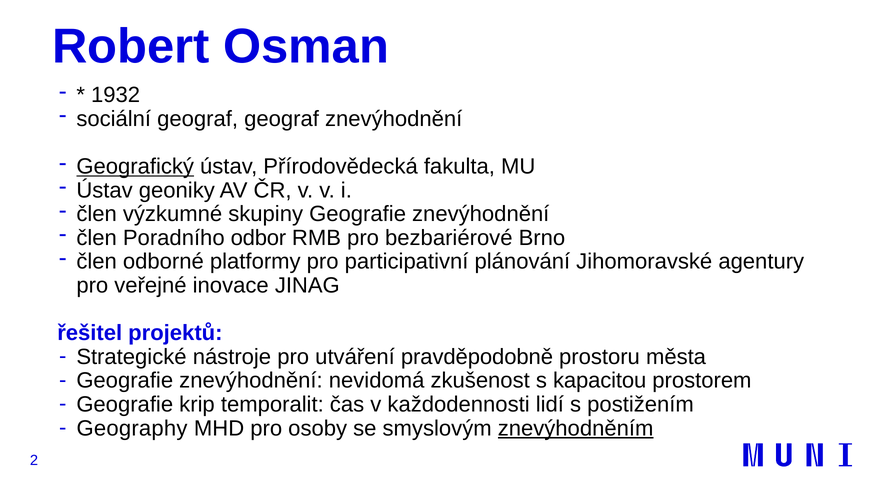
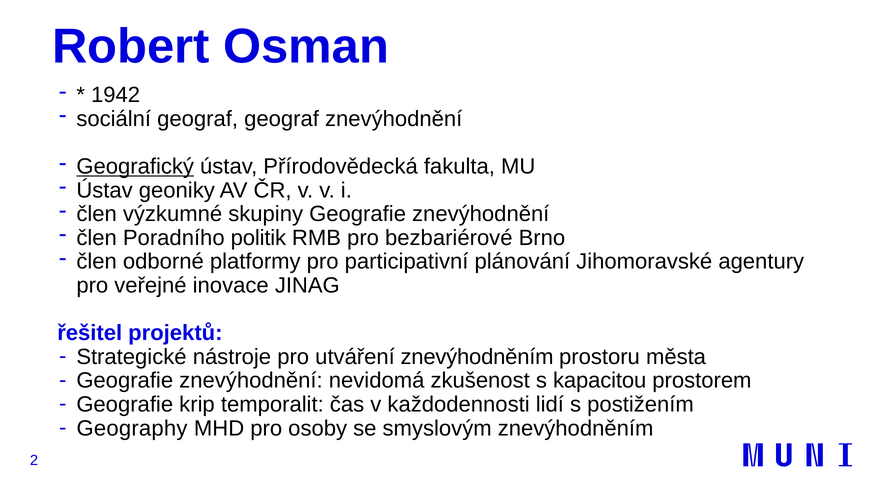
1932: 1932 -> 1942
odbor: odbor -> politik
utváření pravděpodobně: pravděpodobně -> znevýhodněním
znevýhodněním at (576, 428) underline: present -> none
